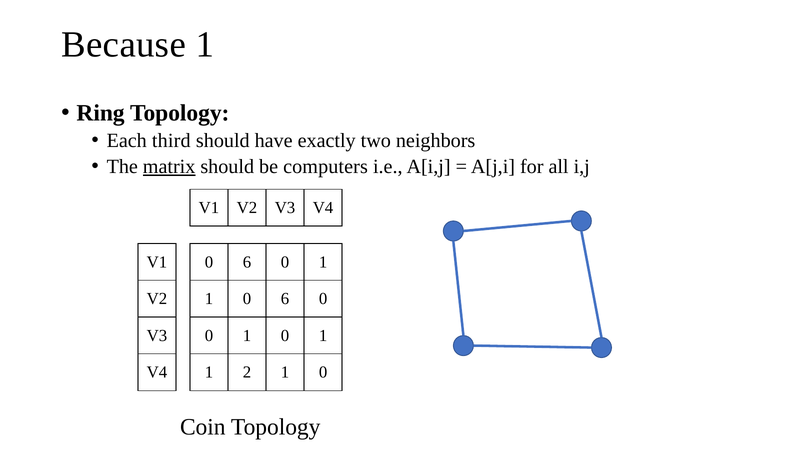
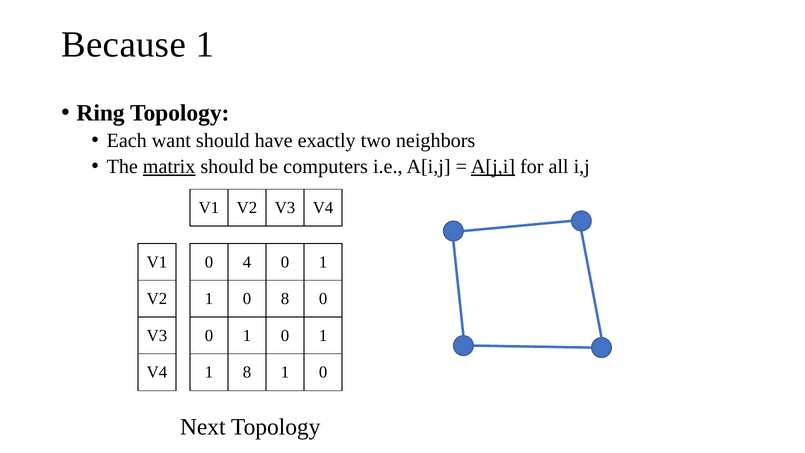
third: third -> want
A[j,i underline: none -> present
6 at (247, 262): 6 -> 4
1 0 6: 6 -> 8
1 2: 2 -> 8
Coin: Coin -> Next
